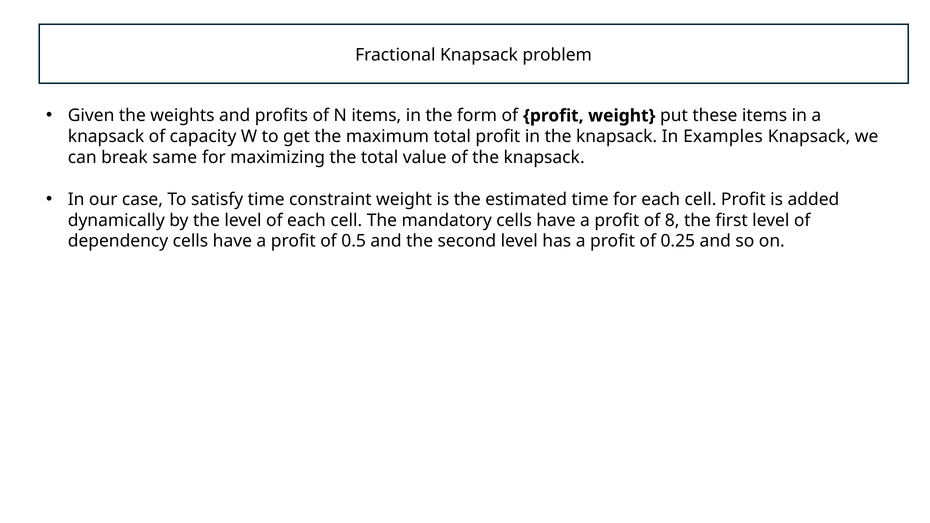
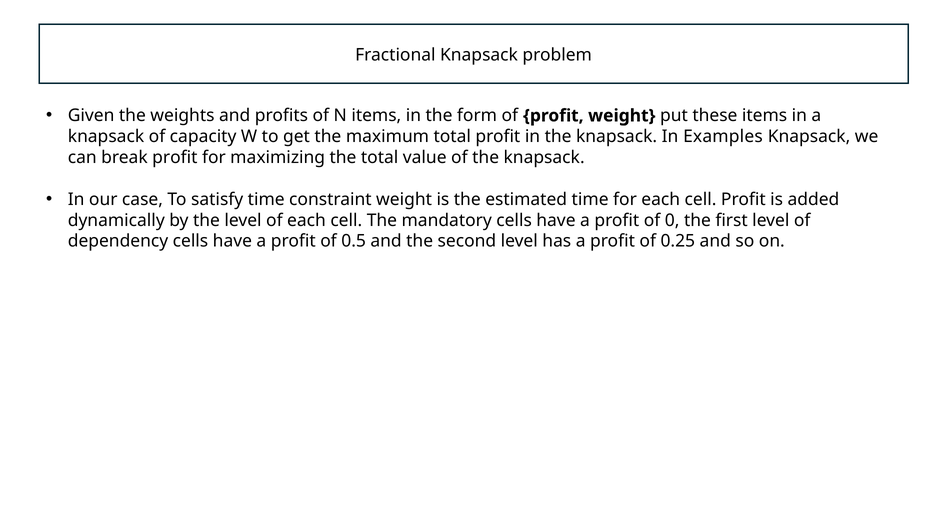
break same: same -> profit
8: 8 -> 0
